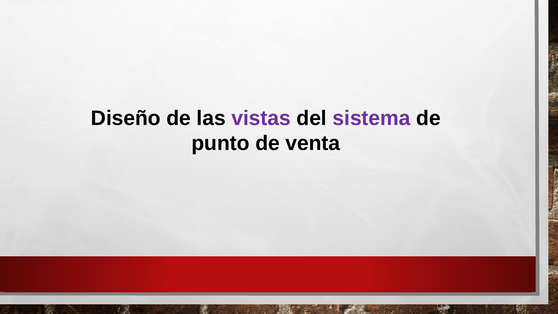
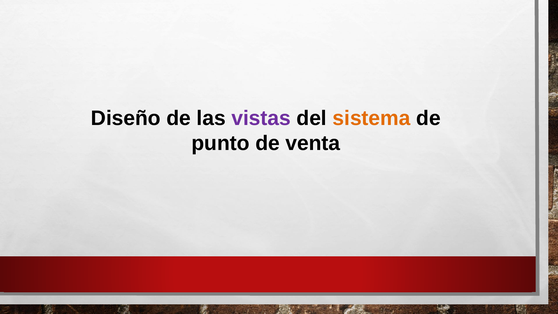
sistema colour: purple -> orange
